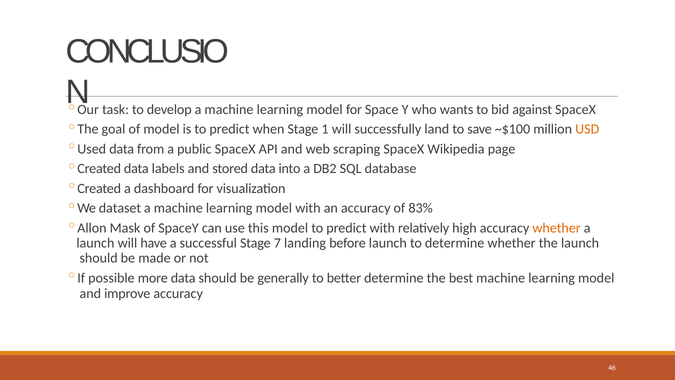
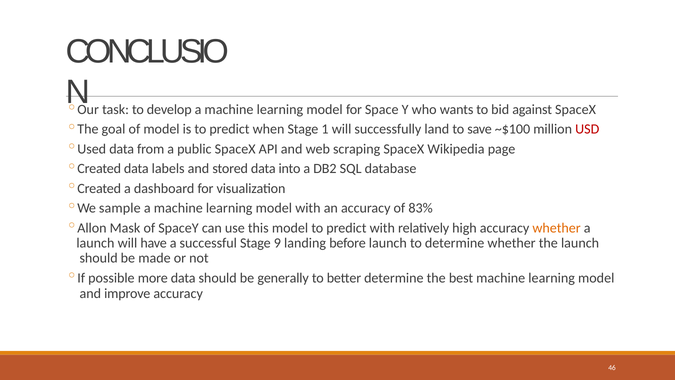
USD colour: orange -> red
dataset: dataset -> sample
7: 7 -> 9
